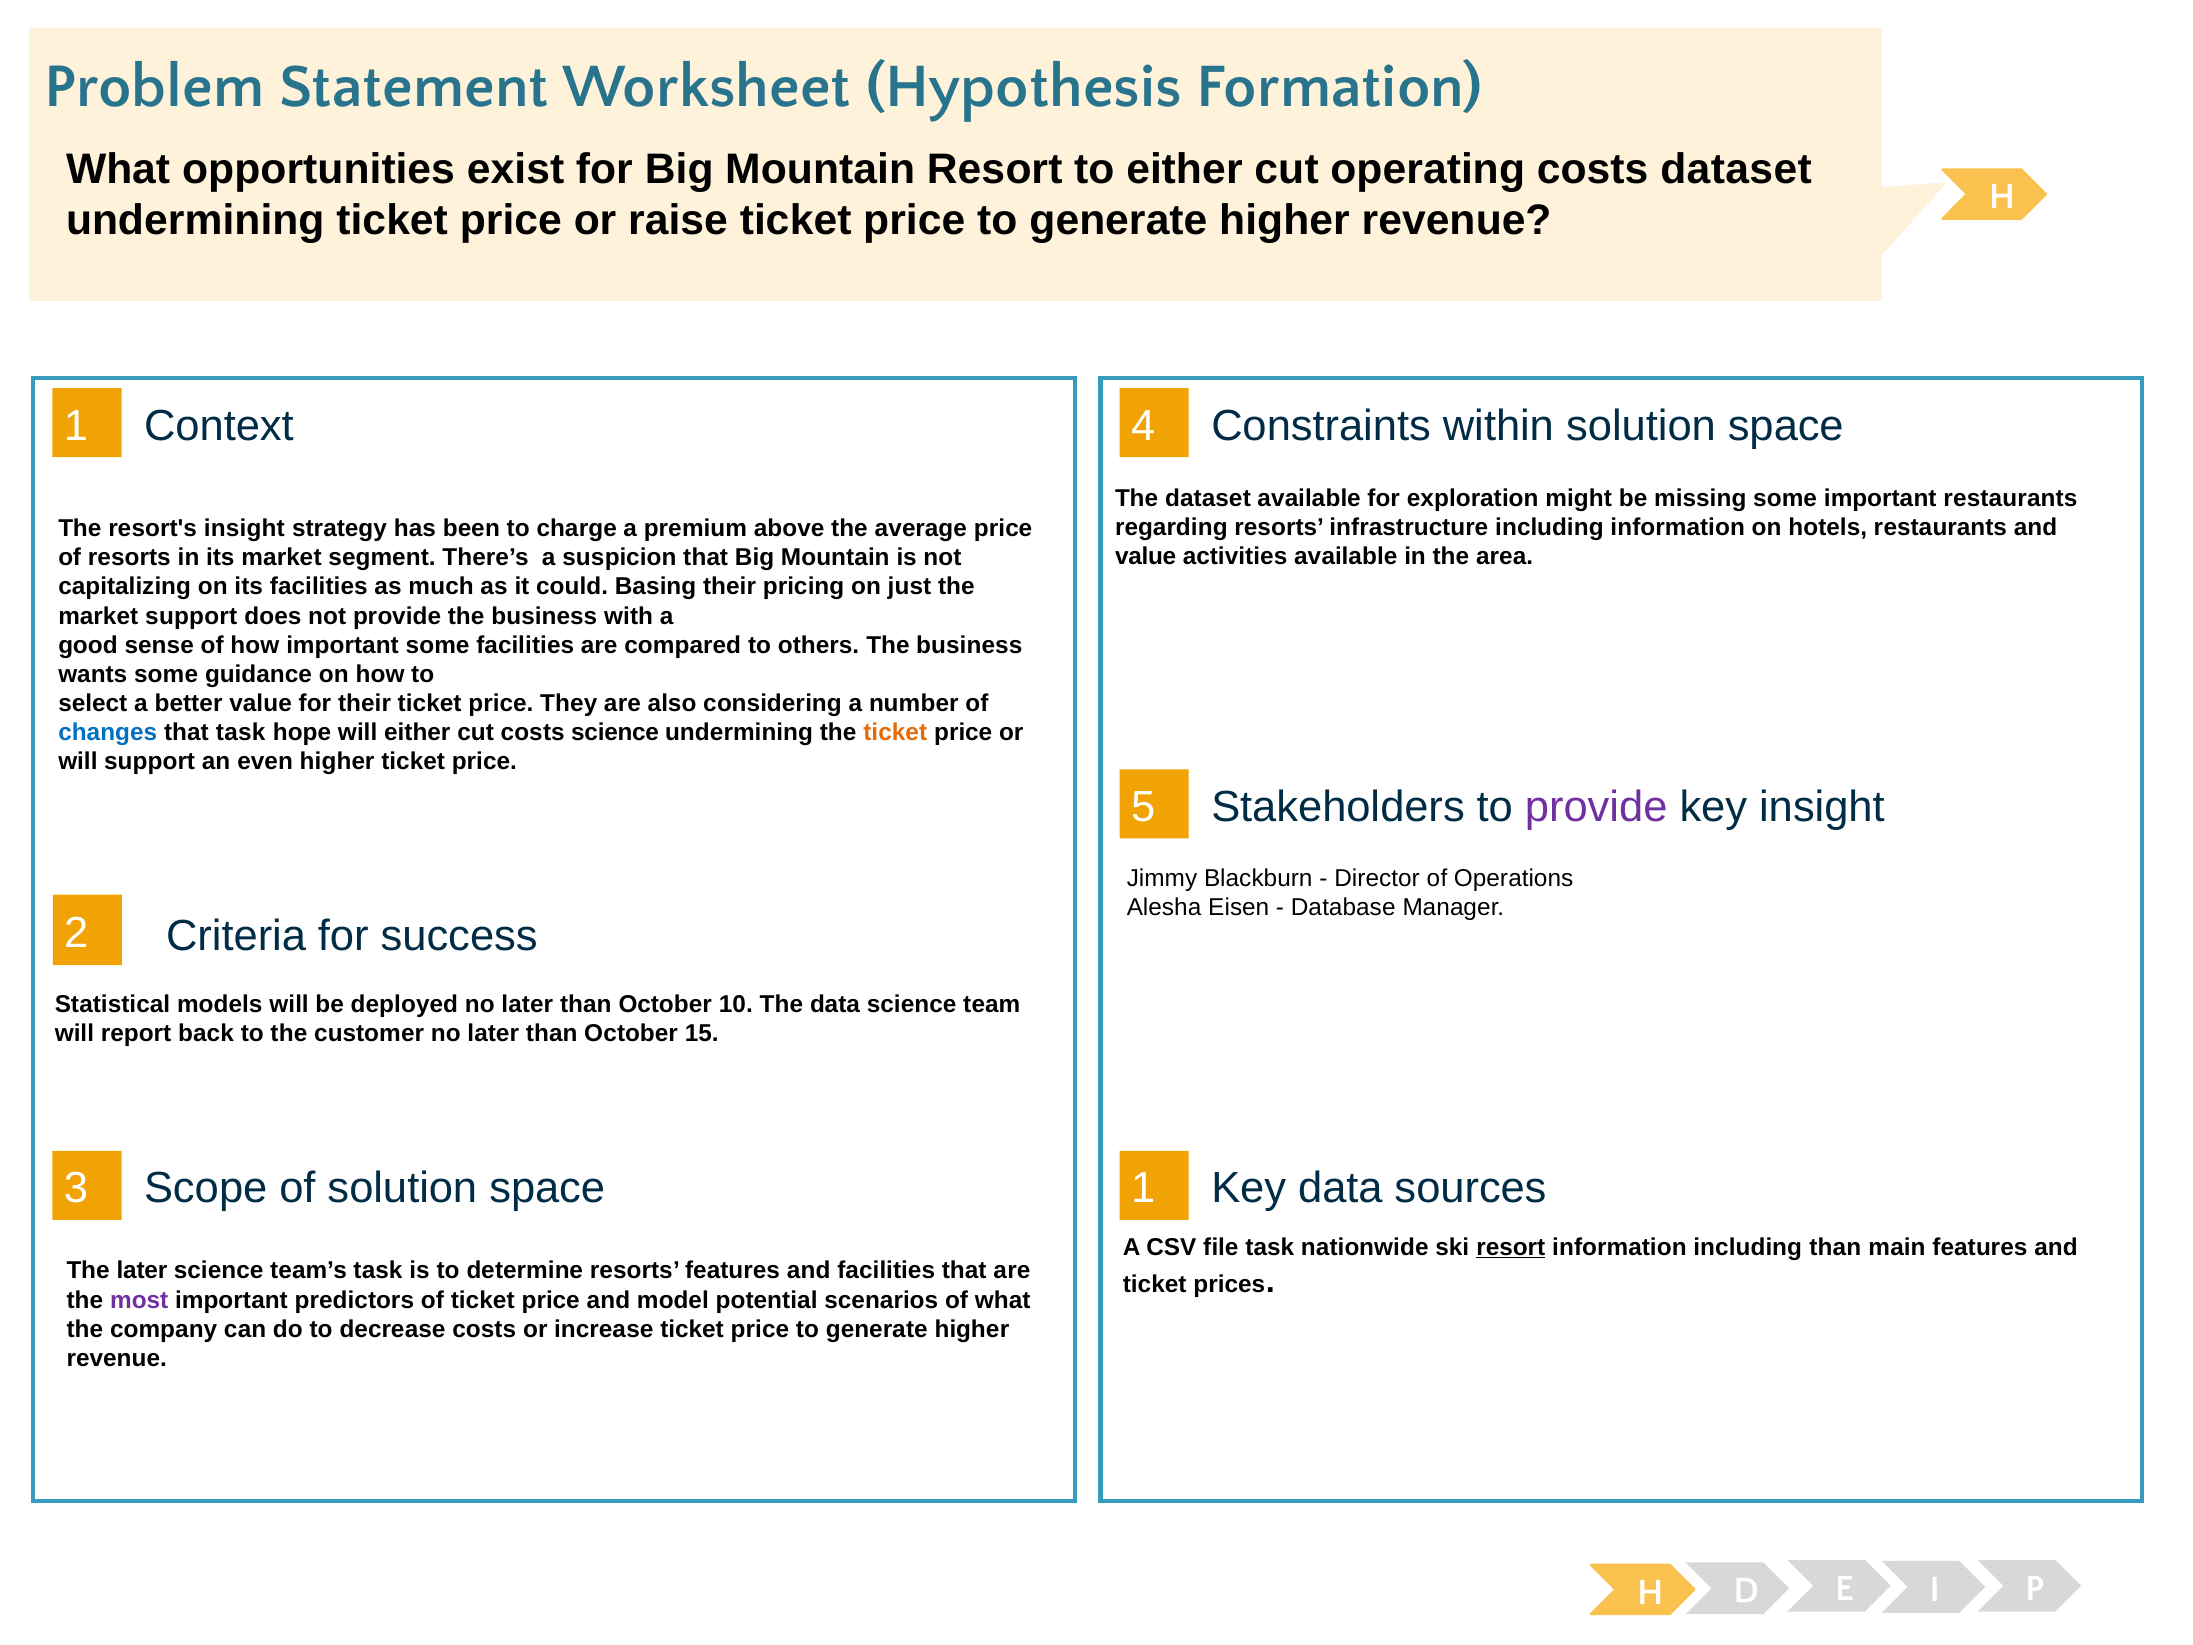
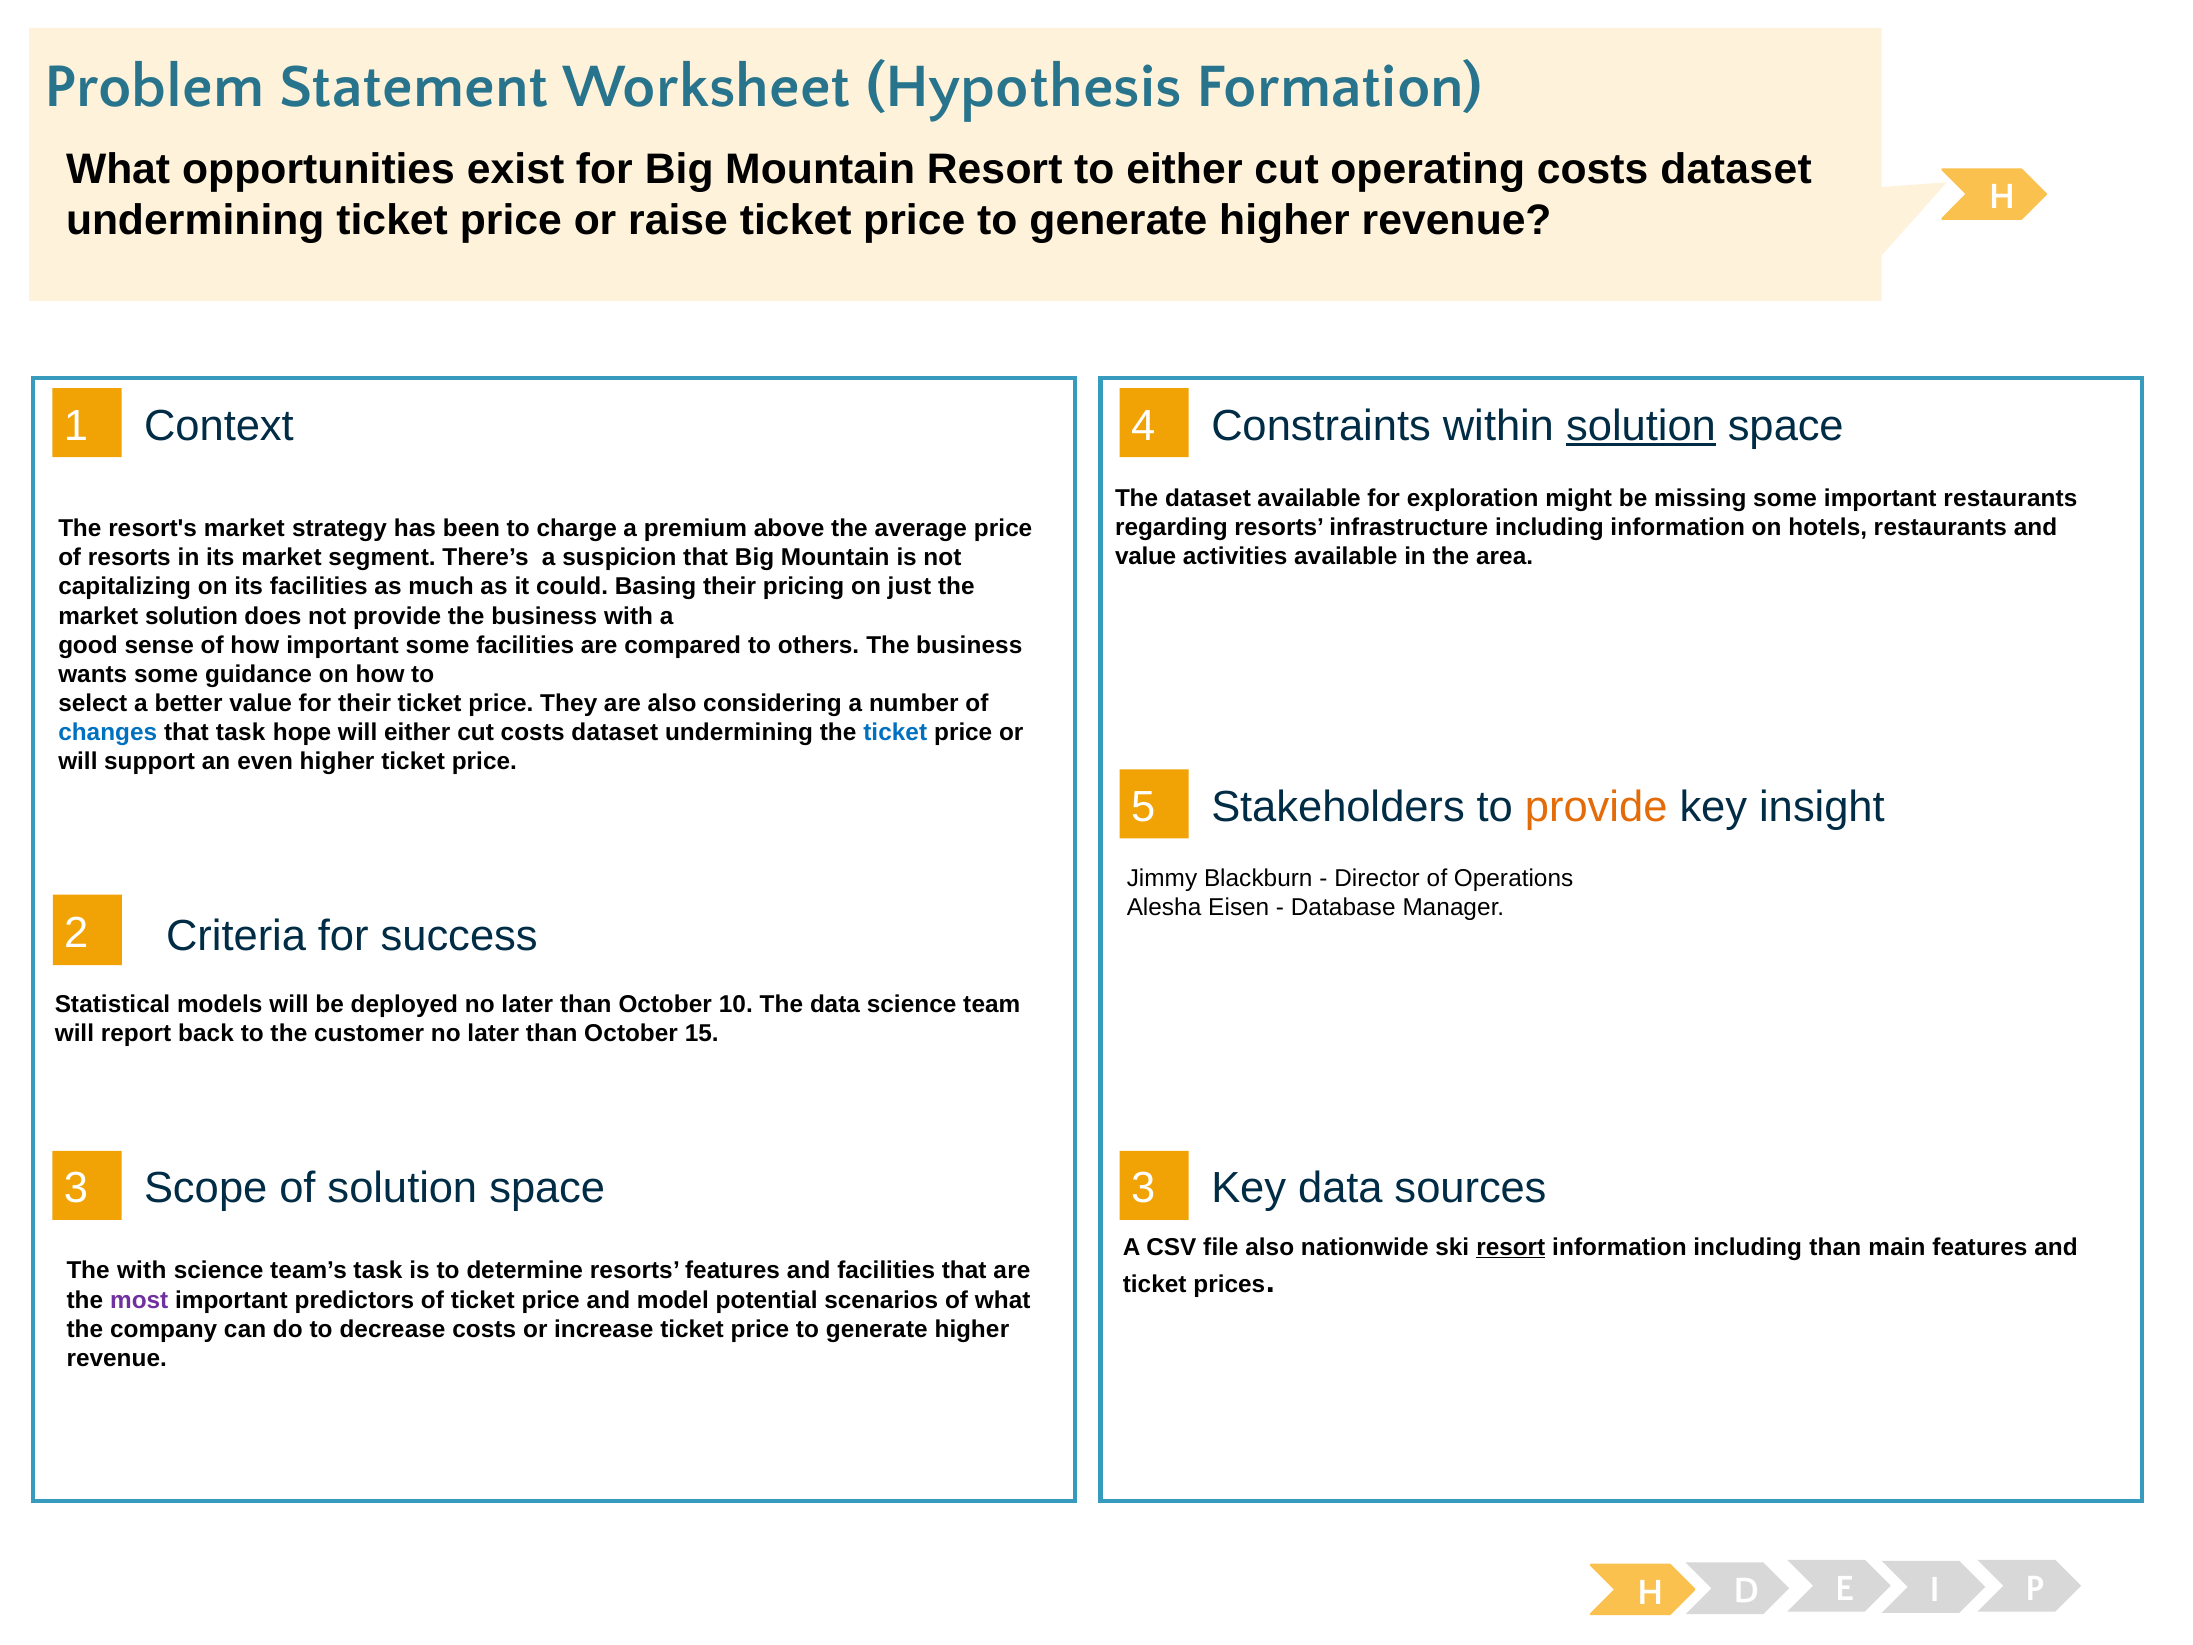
solution at (1641, 426) underline: none -> present
resort's insight: insight -> market
market support: support -> solution
cut costs science: science -> dataset
ticket at (895, 733) colour: orange -> blue
provide at (1596, 807) colour: purple -> orange
3 1: 1 -> 3
file task: task -> also
The later: later -> with
